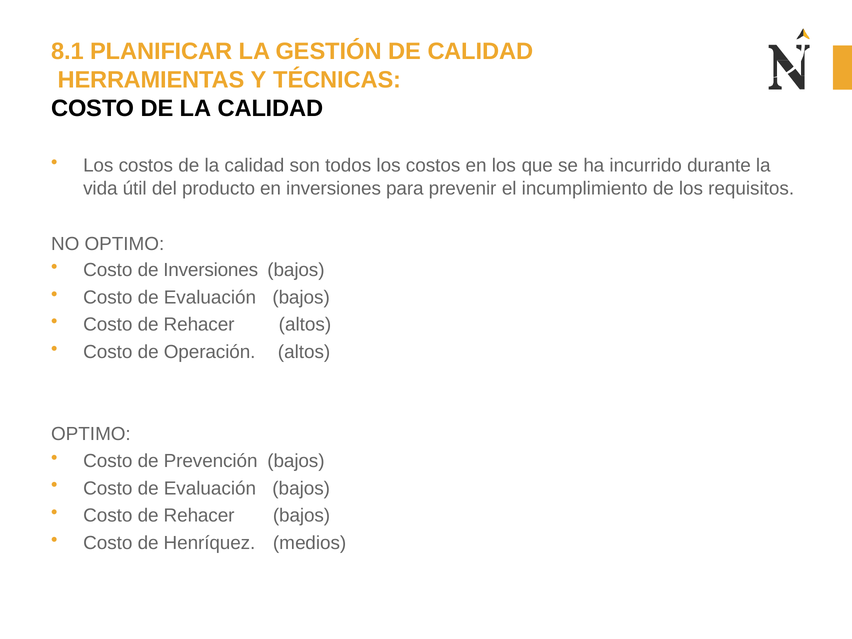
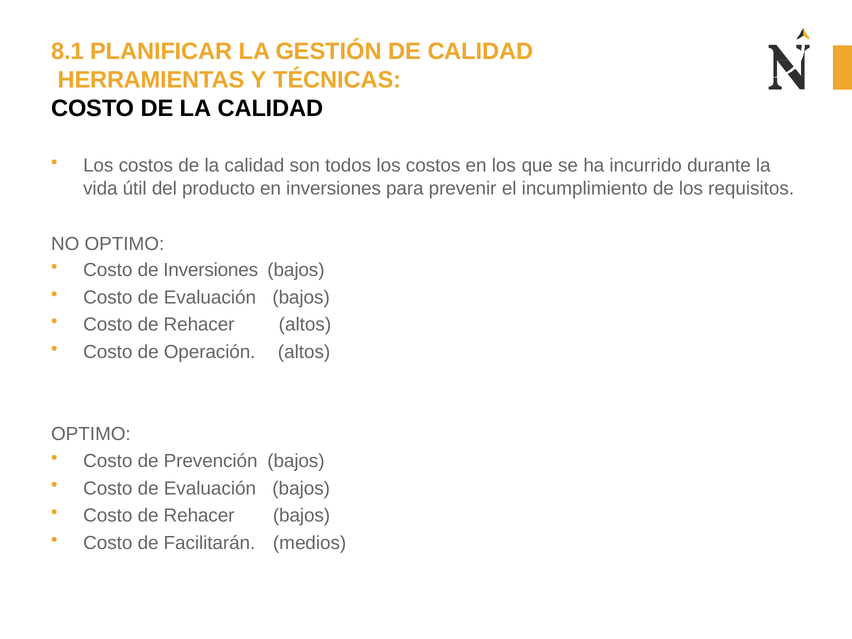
Henríquez: Henríquez -> Facilitarán
